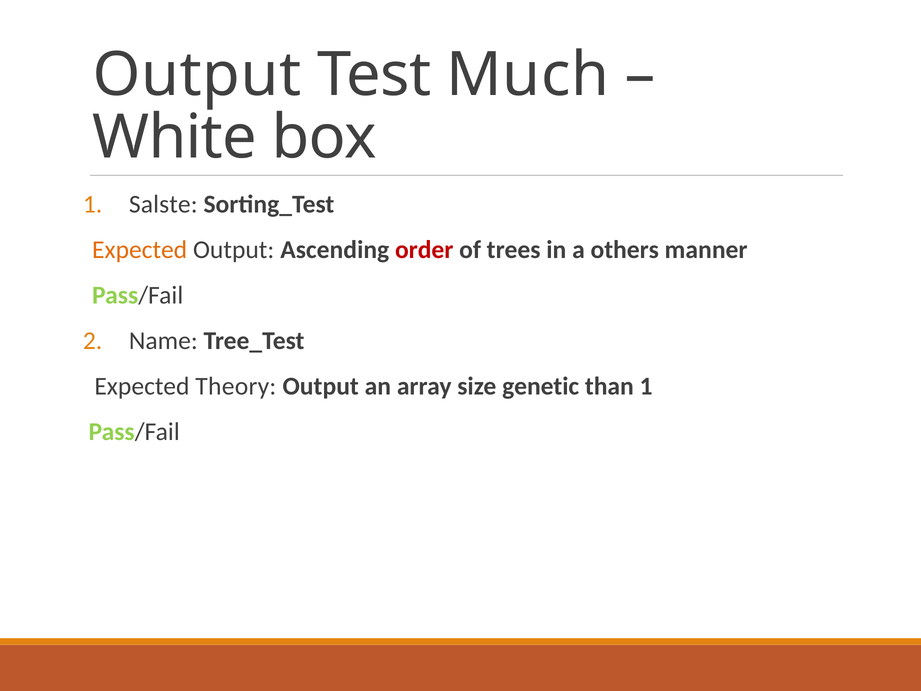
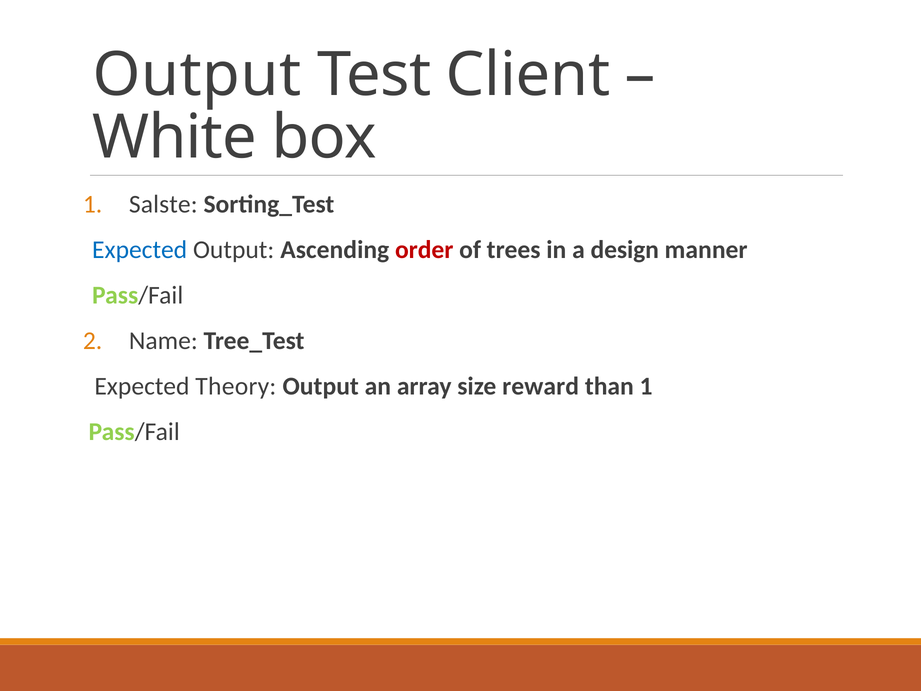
Much: Much -> Client
Expected at (140, 250) colour: orange -> blue
others: others -> design
genetic: genetic -> reward
